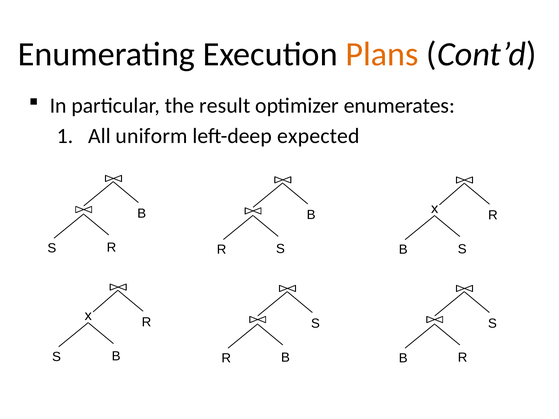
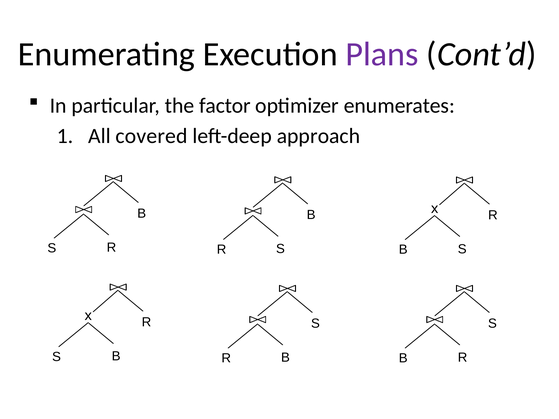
Plans colour: orange -> purple
result: result -> factor
uniform: uniform -> covered
expected: expected -> approach
